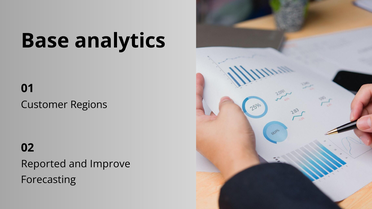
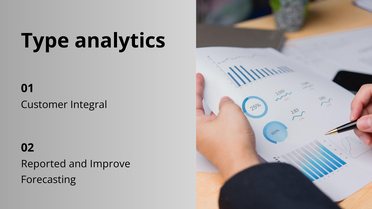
Base: Base -> Type
Regions: Regions -> Integral
